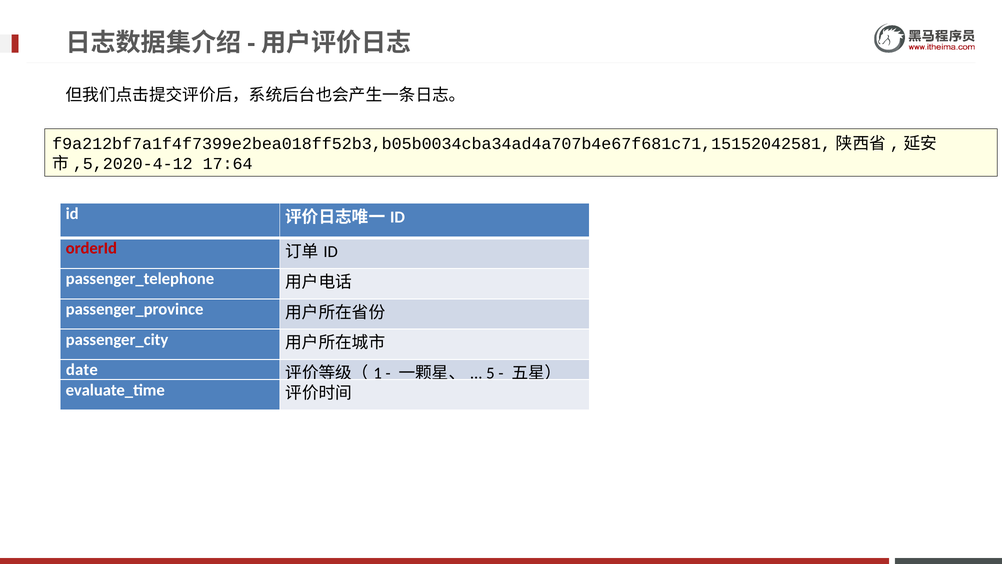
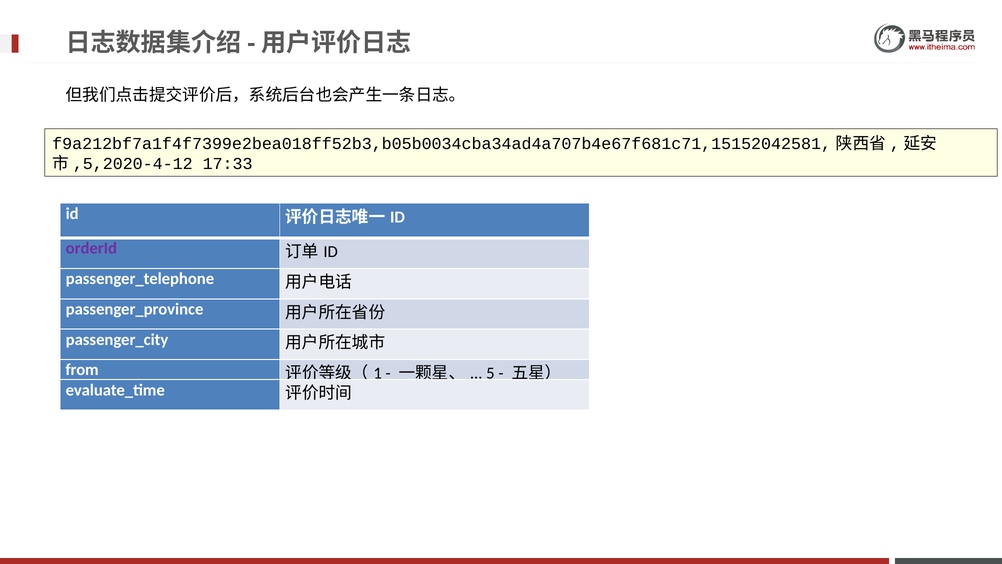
17:64: 17:64 -> 17:33
orderId colour: red -> purple
date: date -> from
